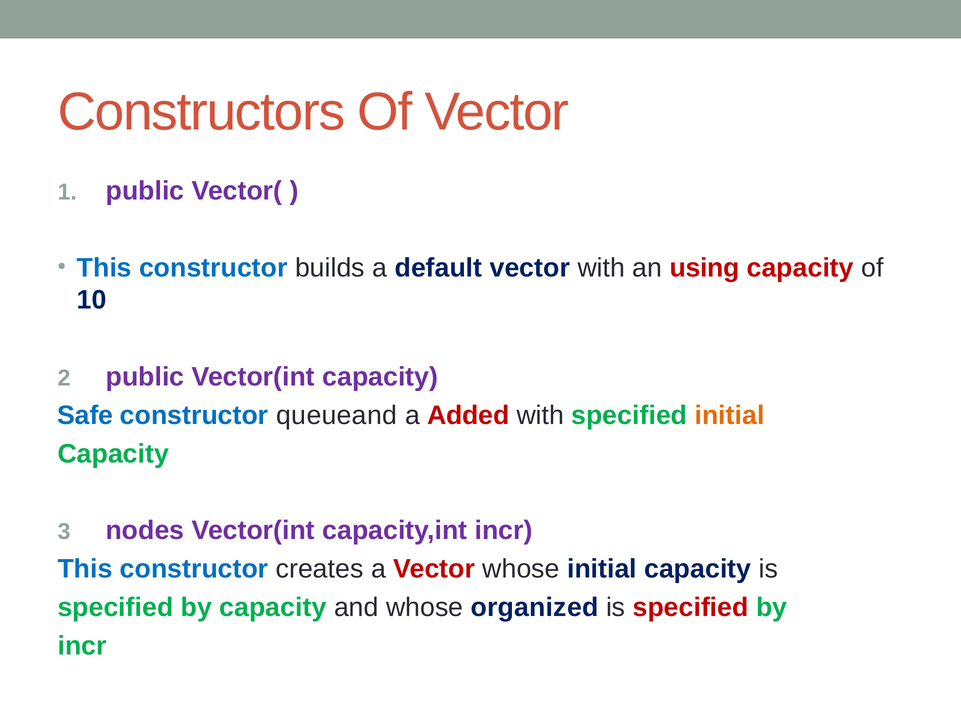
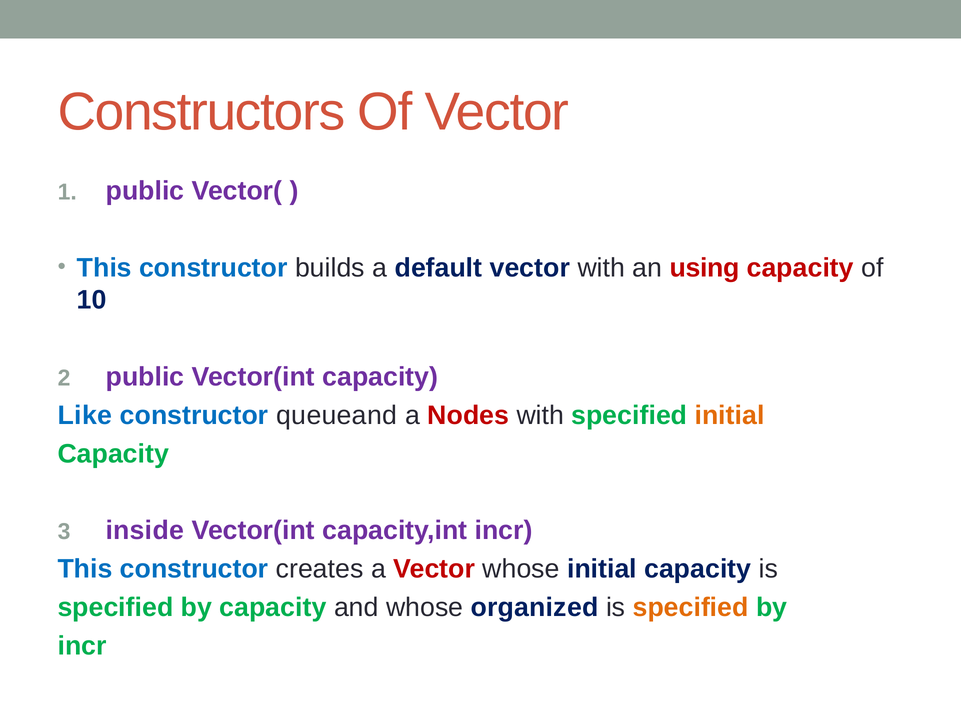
Safe: Safe -> Like
Added: Added -> Nodes
nodes: nodes -> inside
specified at (691, 607) colour: red -> orange
